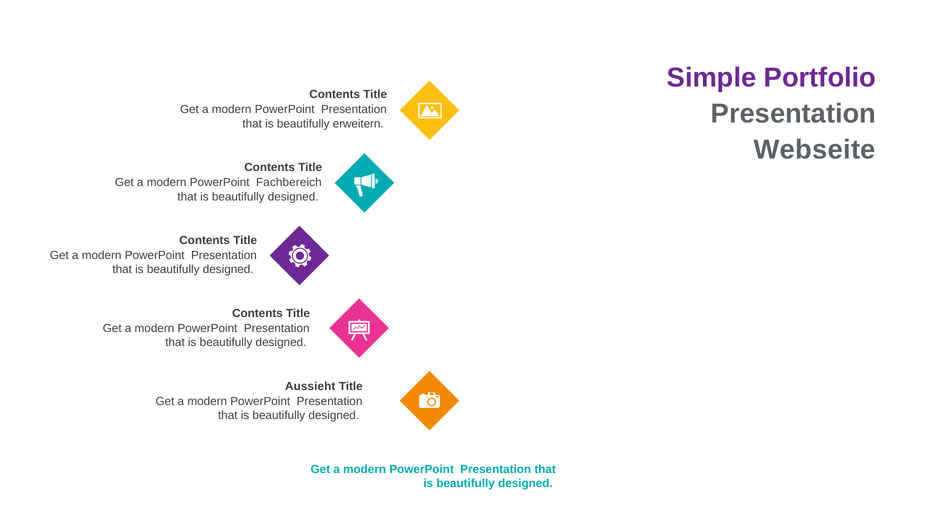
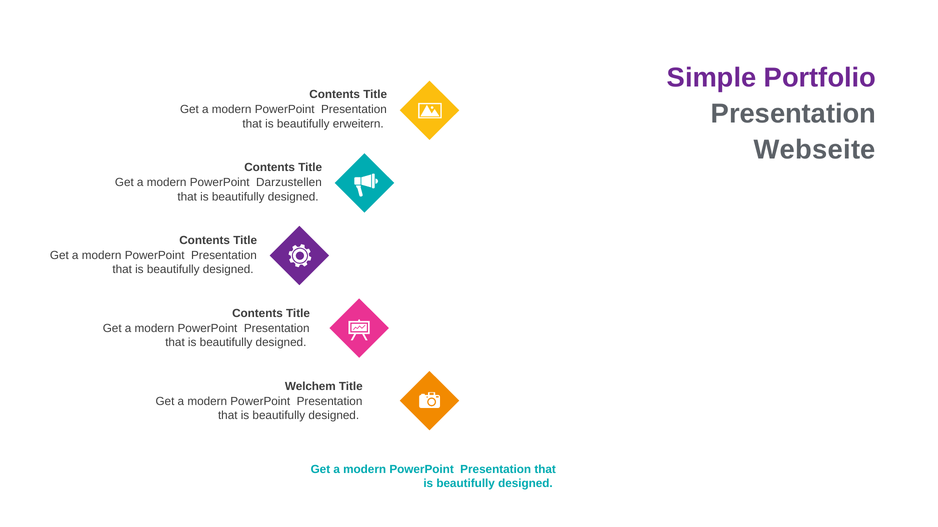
Fachbereich: Fachbereich -> Darzustellen
Aussieht: Aussieht -> Welchem
